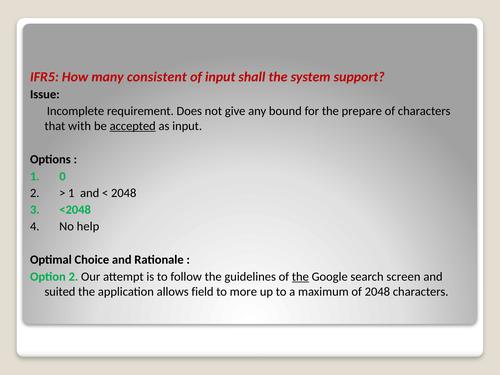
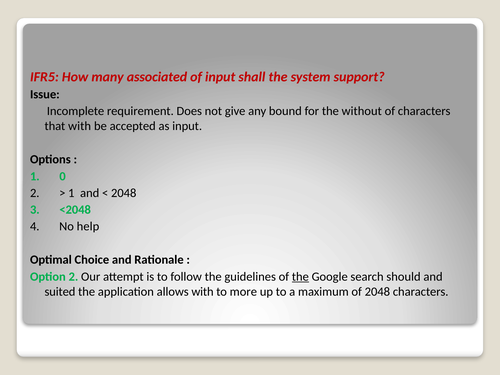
consistent: consistent -> associated
prepare: prepare -> without
accepted underline: present -> none
screen: screen -> should
allows field: field -> with
